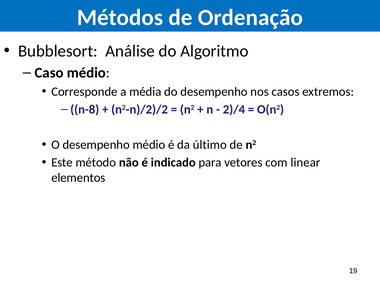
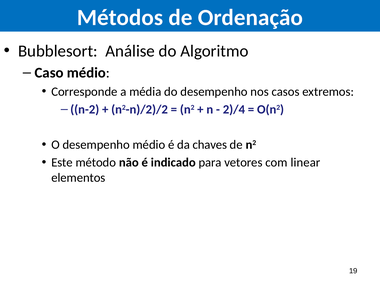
n-8: n-8 -> n-2
último: último -> chaves
